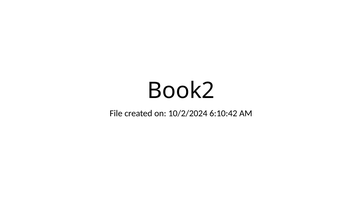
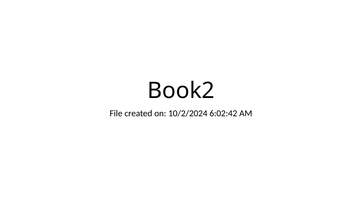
6:10:42: 6:10:42 -> 6:02:42
